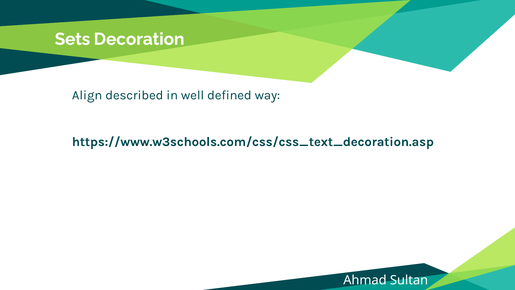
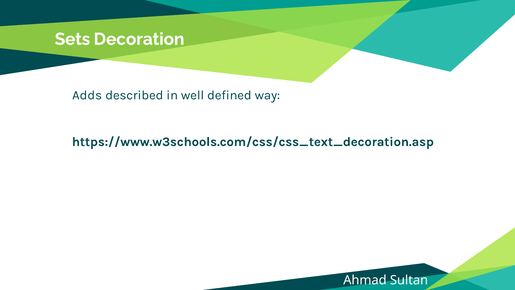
Align: Align -> Adds
